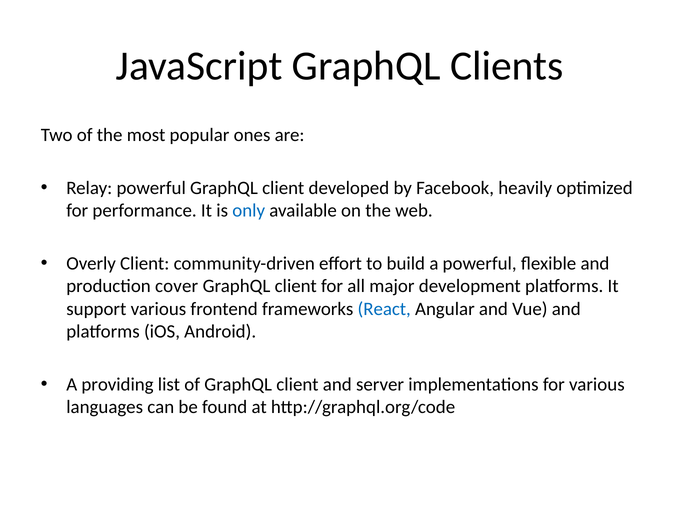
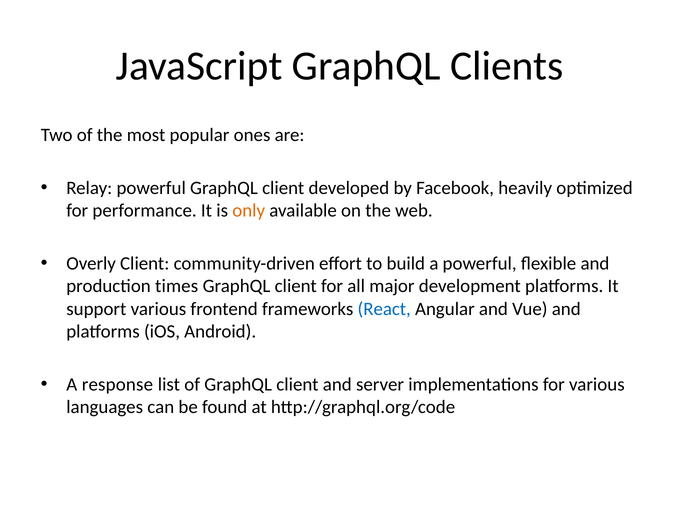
only colour: blue -> orange
cover: cover -> times
providing: providing -> response
